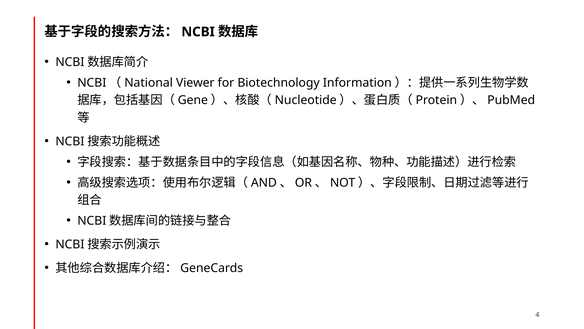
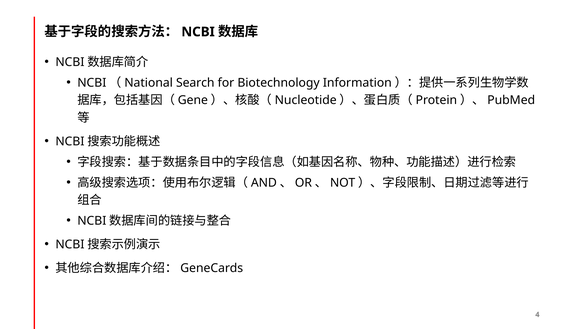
Viewer: Viewer -> Search
